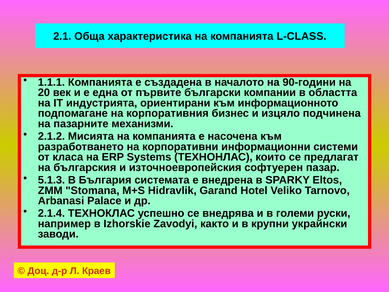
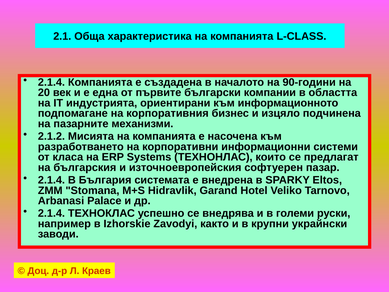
1.1.1 at (51, 82): 1.1.1 -> 2.1.4
5.1.3 at (51, 180): 5.1.3 -> 2.1.4
